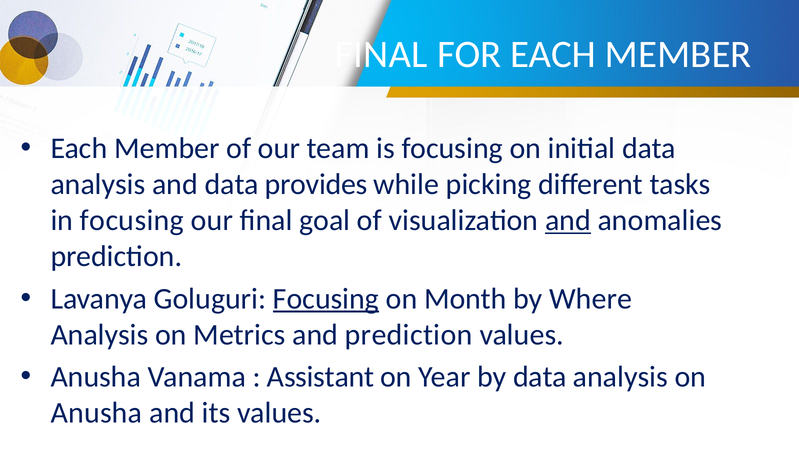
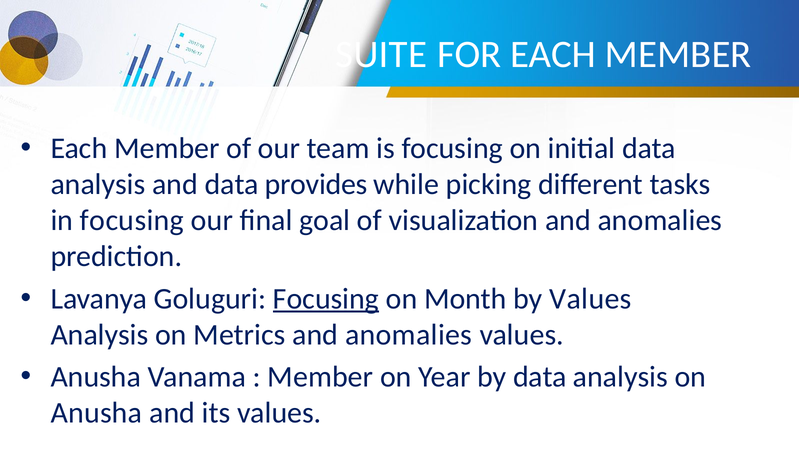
FINAL at (381, 55): FINAL -> SUITE
and at (568, 220) underline: present -> none
by Where: Where -> Values
Metrics and prediction: prediction -> anomalies
Assistant at (321, 377): Assistant -> Member
